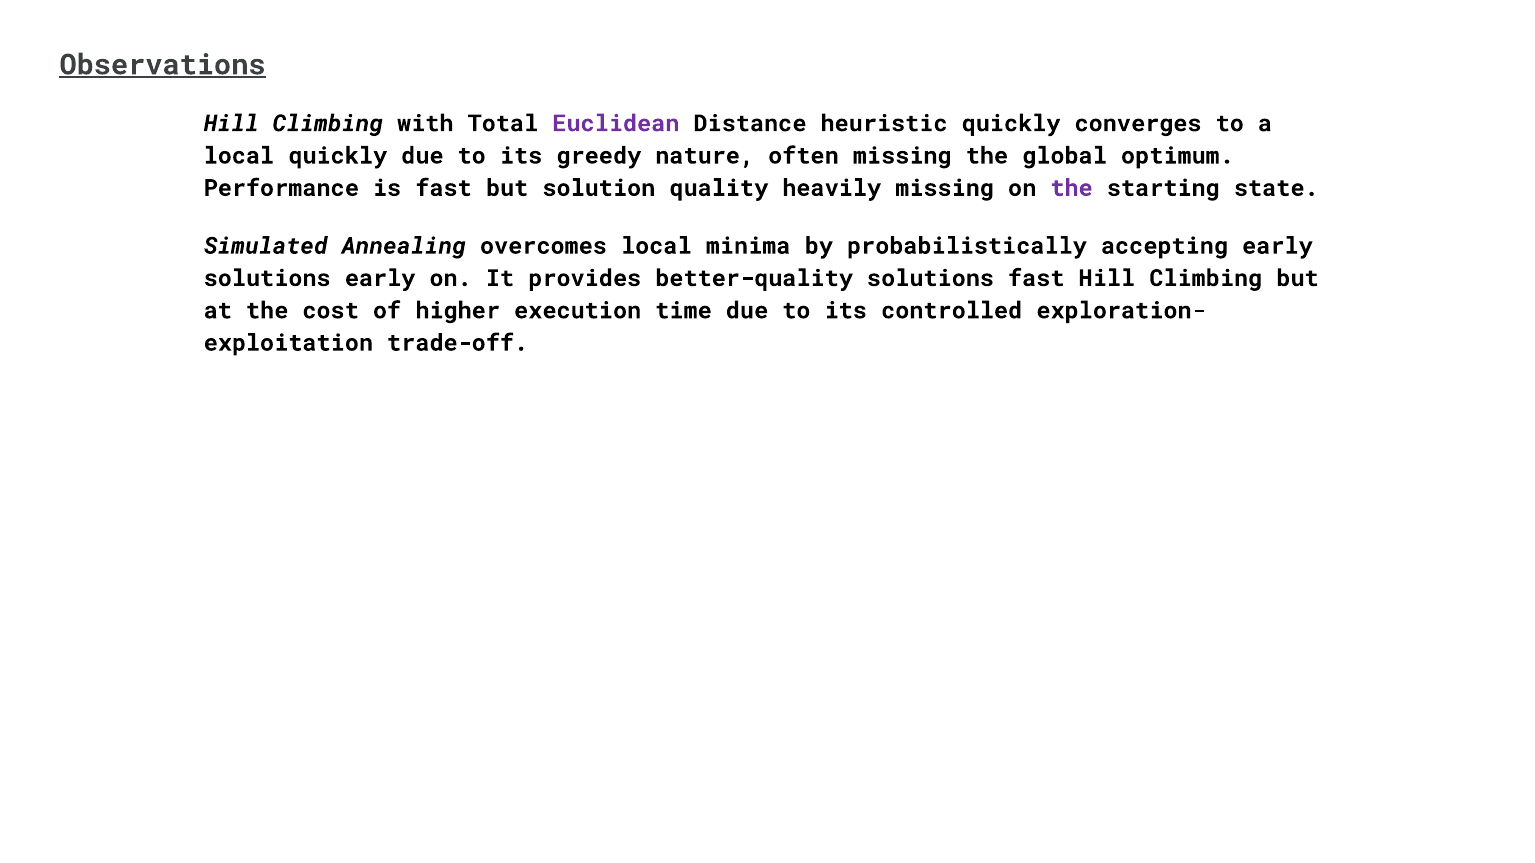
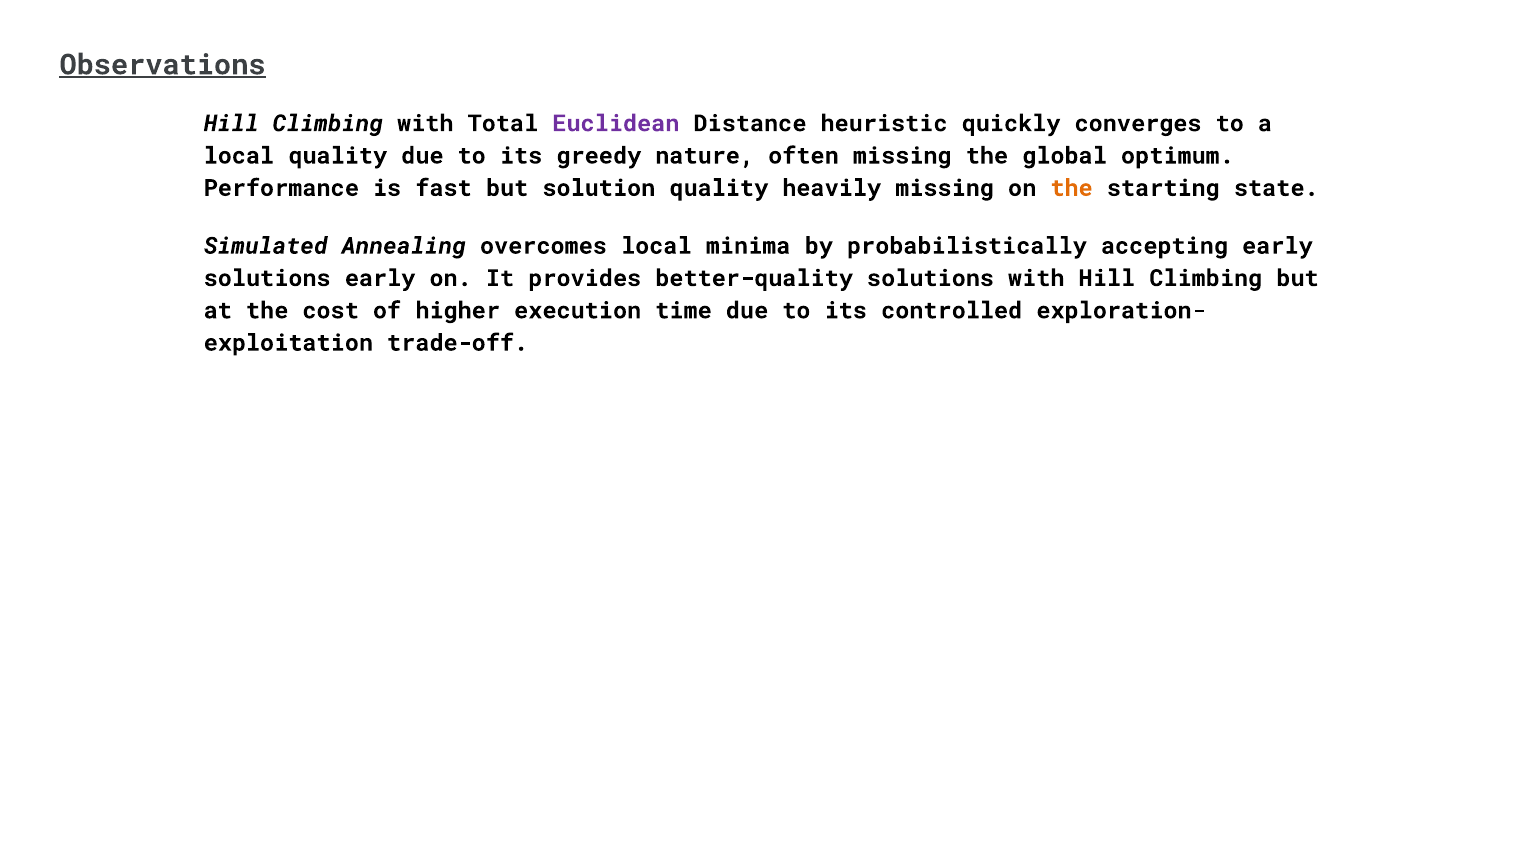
local quickly: quickly -> quality
the at (1072, 188) colour: purple -> orange
solutions fast: fast -> with
